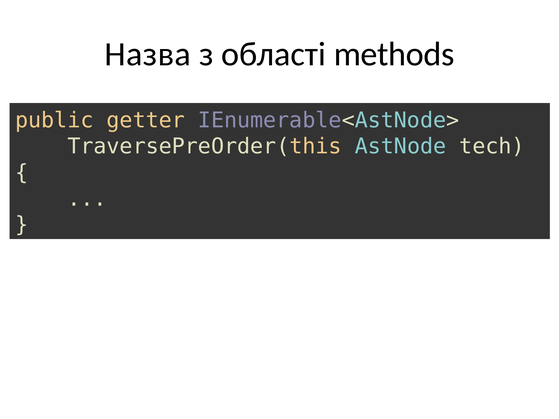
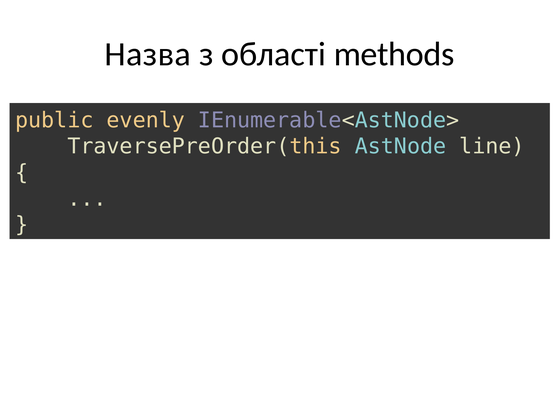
getter: getter -> evenly
tech: tech -> line
